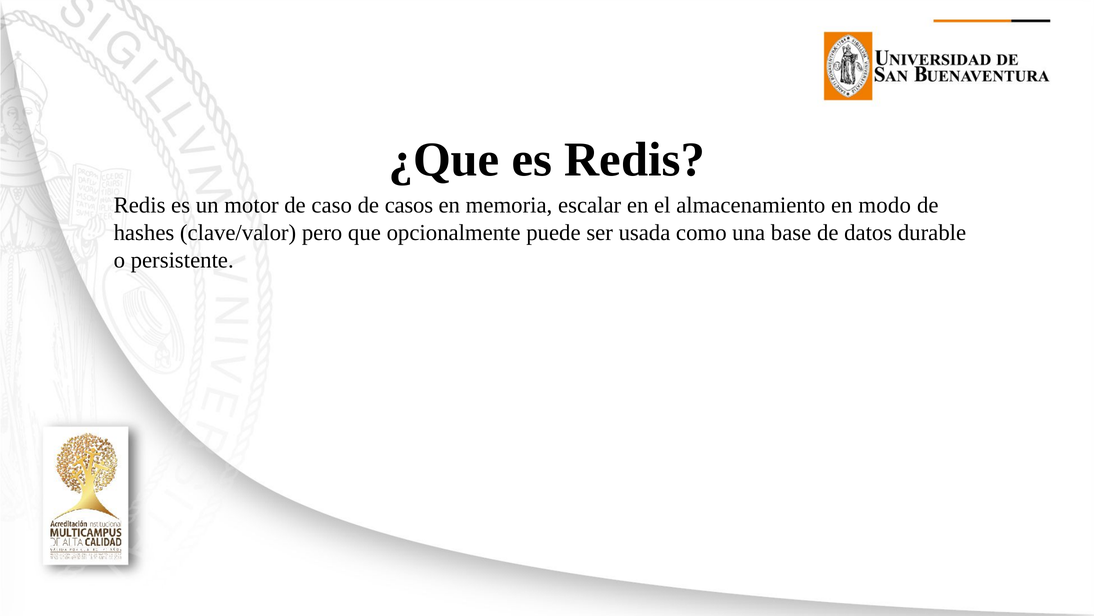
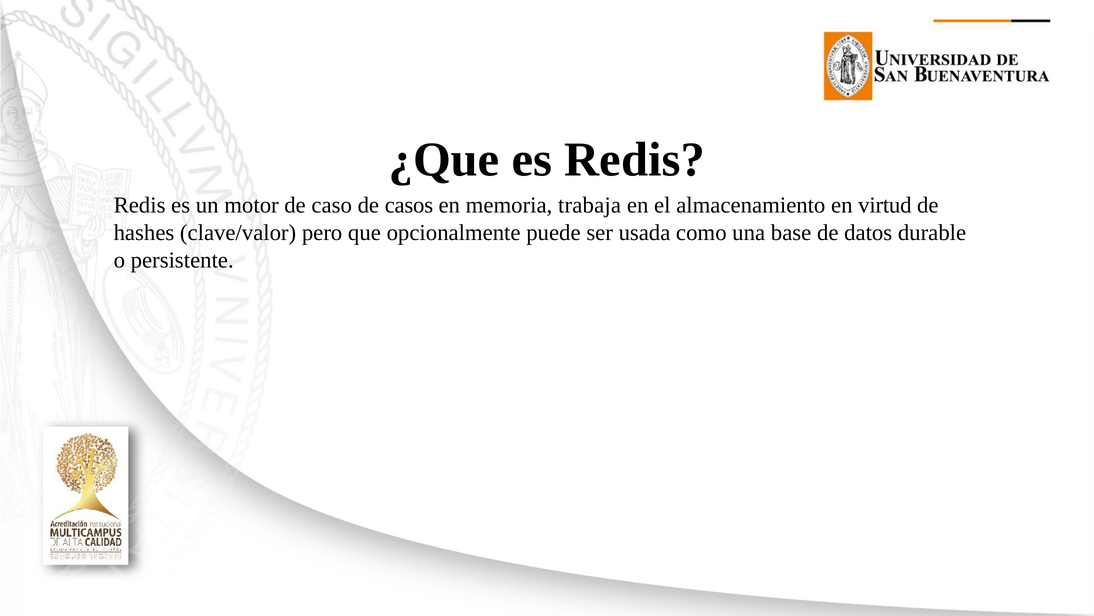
escalar: escalar -> trabaja
modo: modo -> virtud
